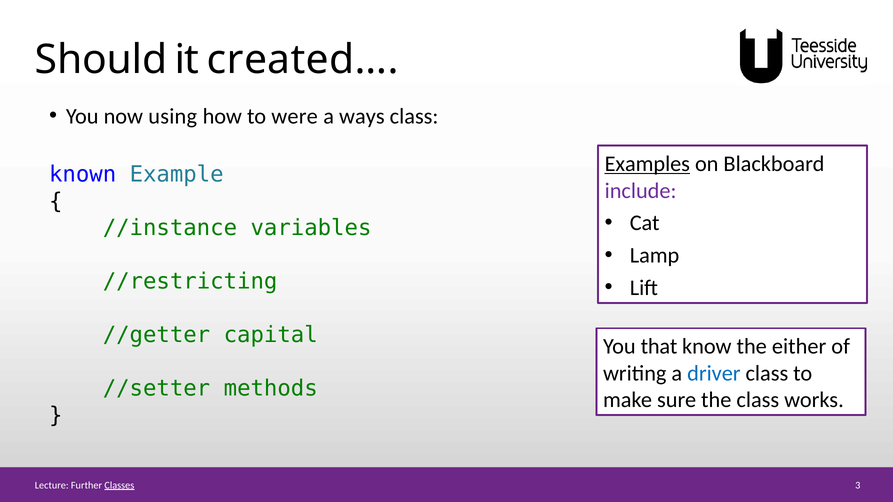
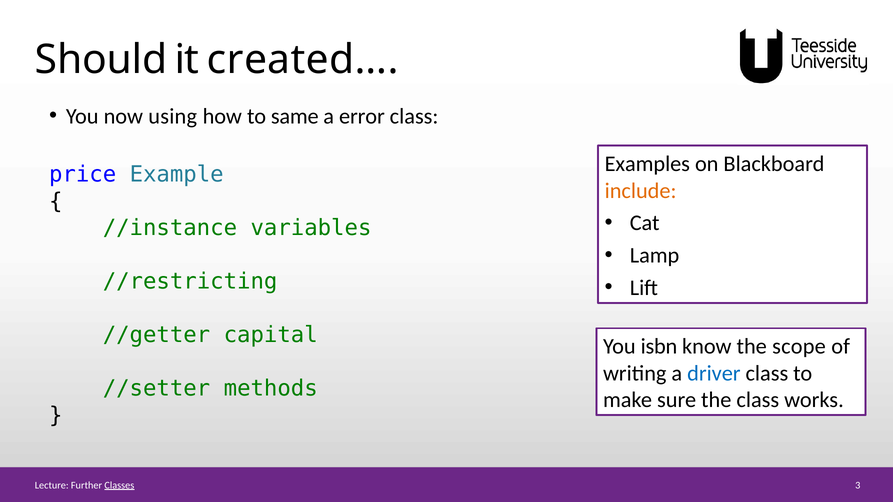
were: were -> same
ways: ways -> error
Examples underline: present -> none
known: known -> price
include colour: purple -> orange
that: that -> isbn
either: either -> scope
